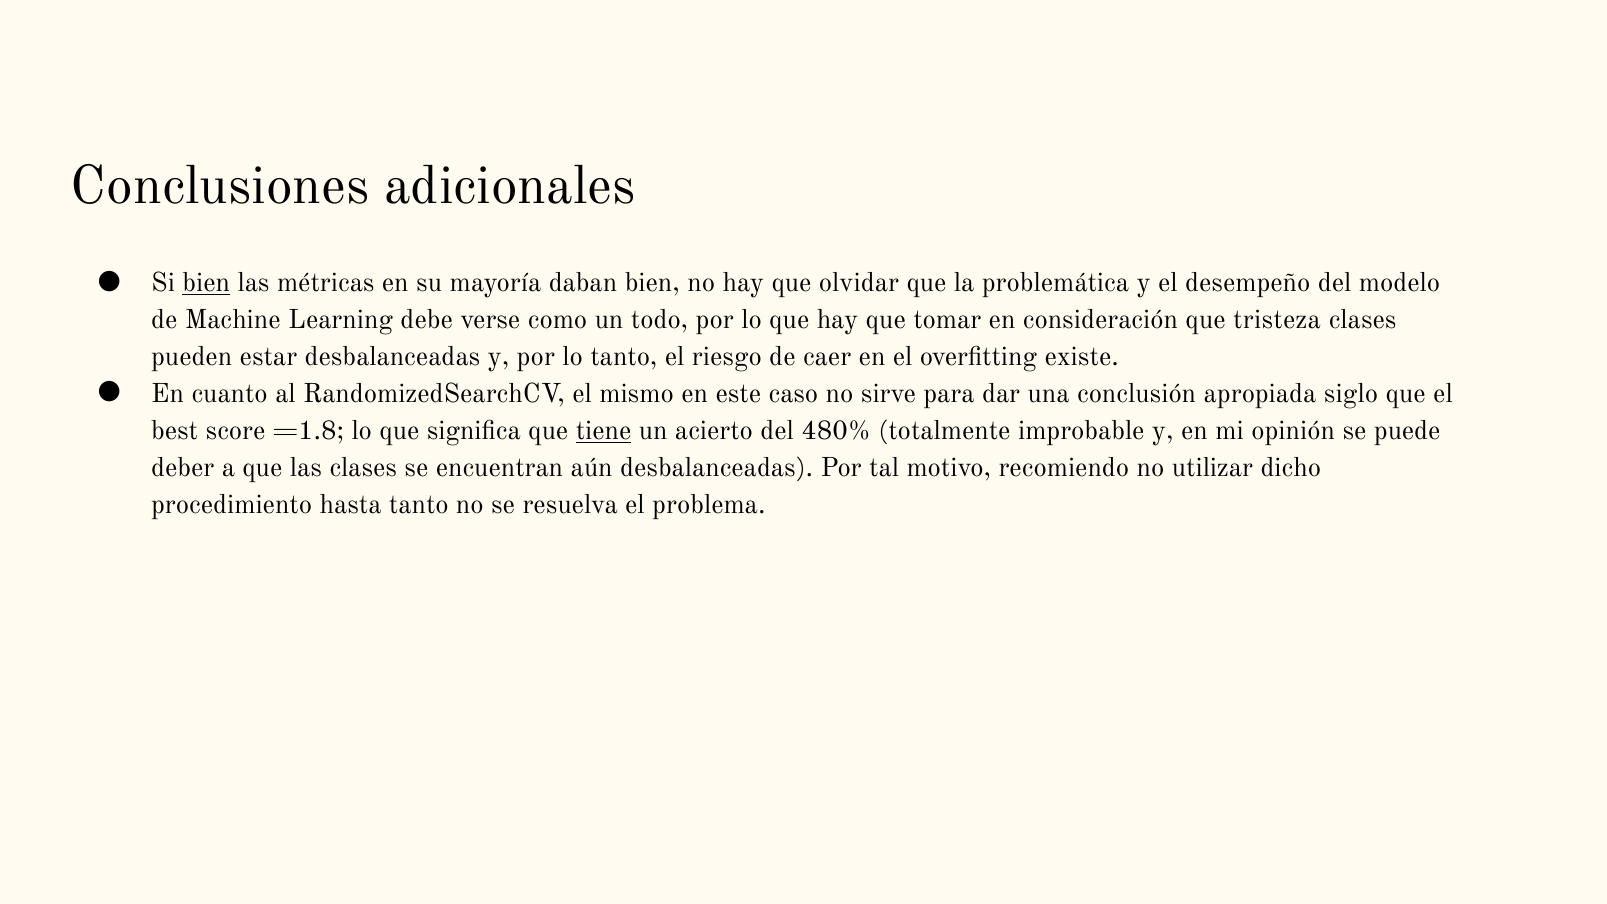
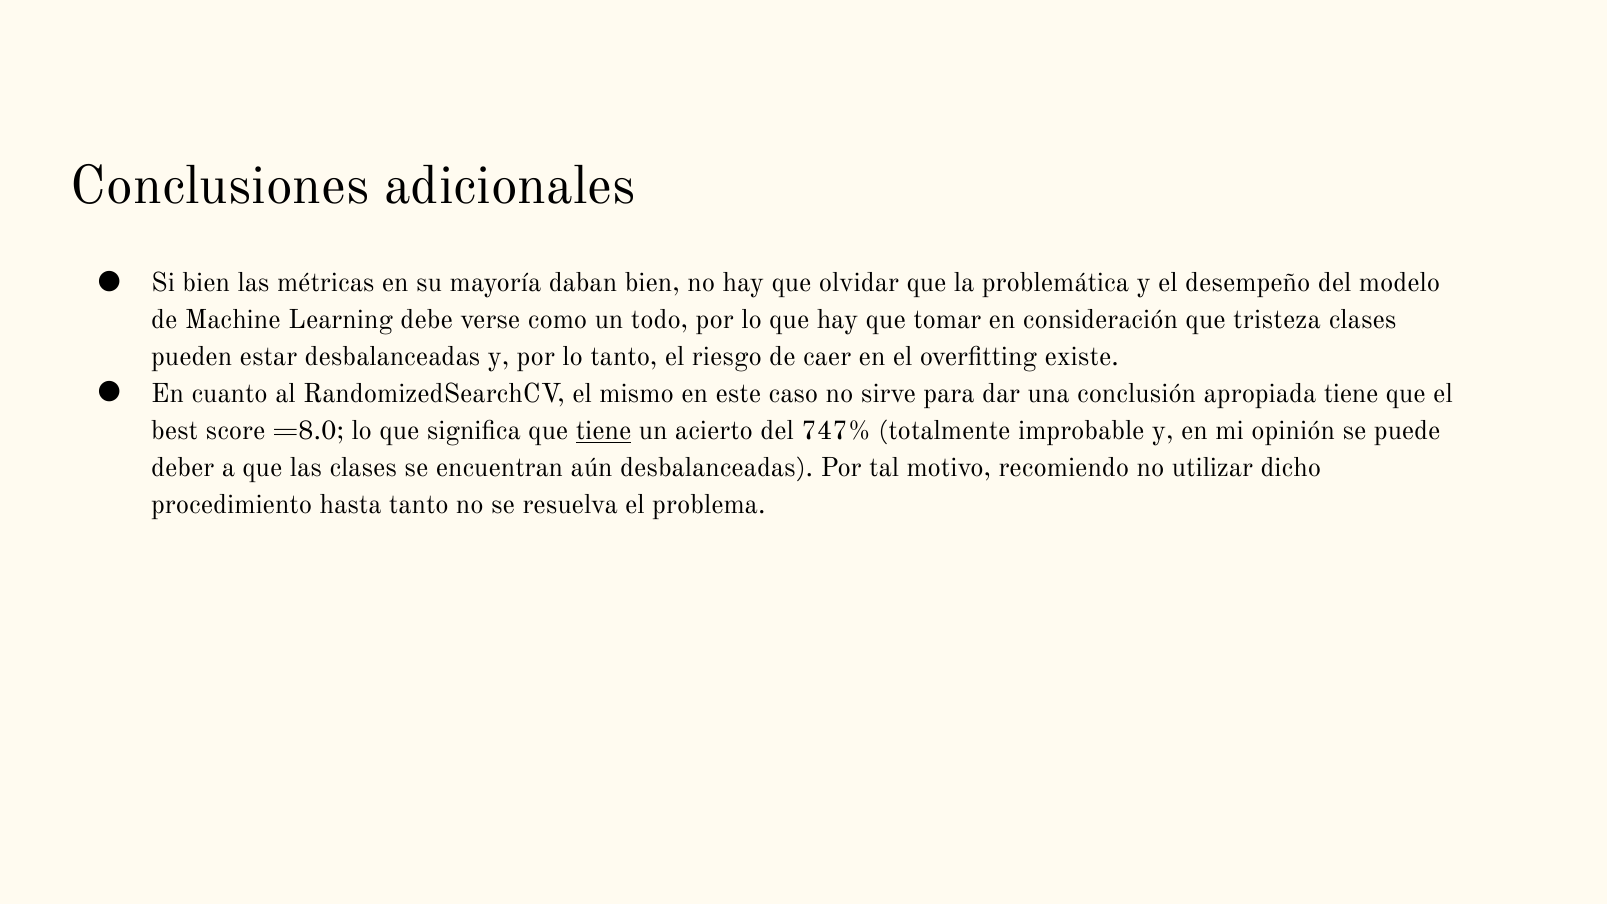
bien at (206, 283) underline: present -> none
apropiada siglo: siglo -> tiene
=1.8: =1.8 -> =8.0
480%: 480% -> 747%
